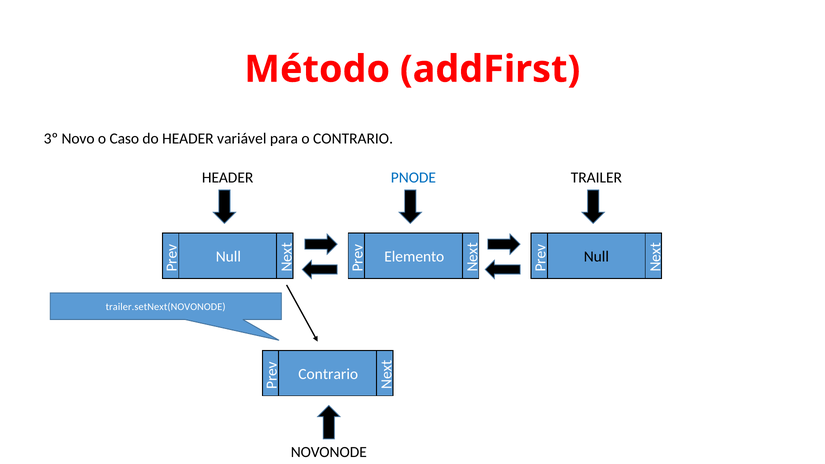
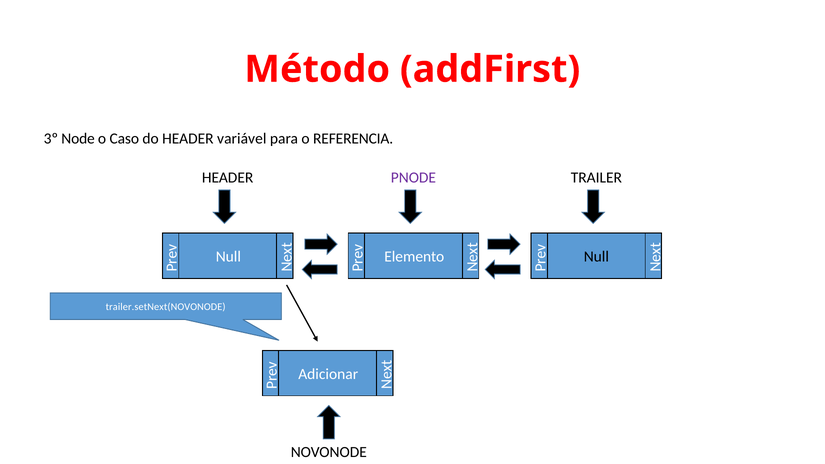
Novo: Novo -> Node
o CONTRARIO: CONTRARIO -> REFERENCIA
PNODE colour: blue -> purple
Contrario at (328, 374): Contrario -> Adicionar
